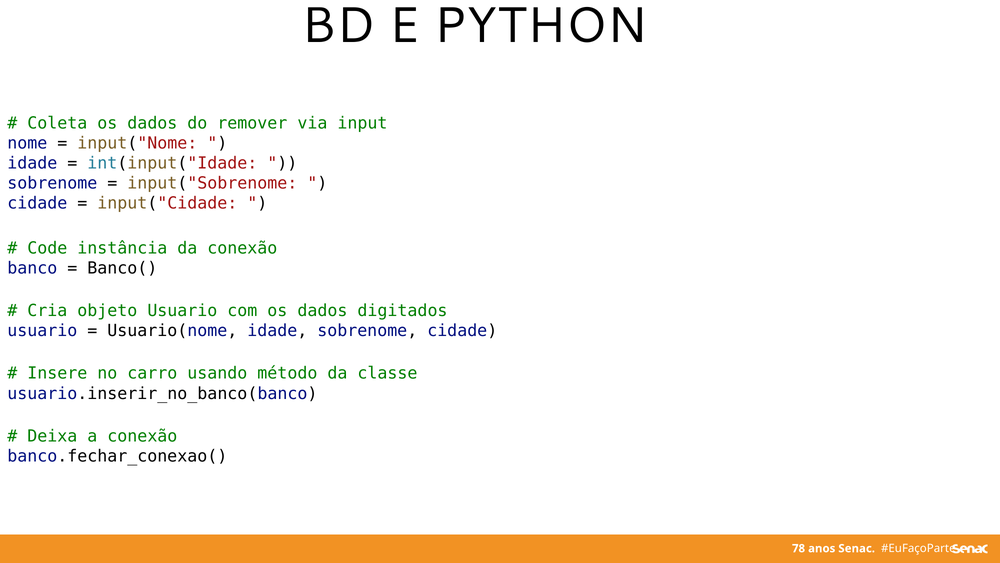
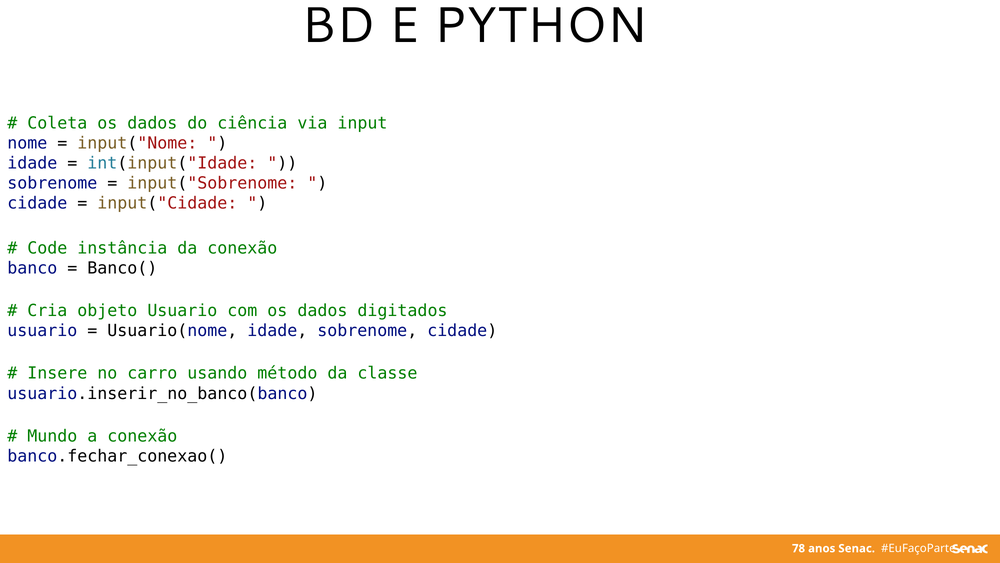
remover: remover -> ciência
Deixa: Deixa -> Mundo
